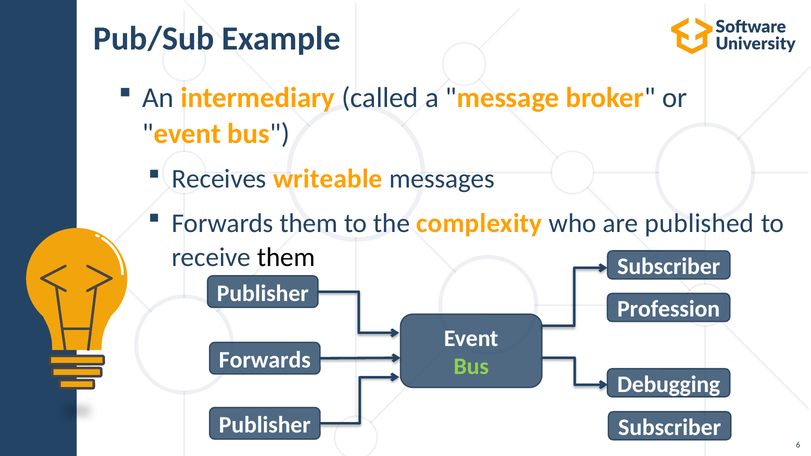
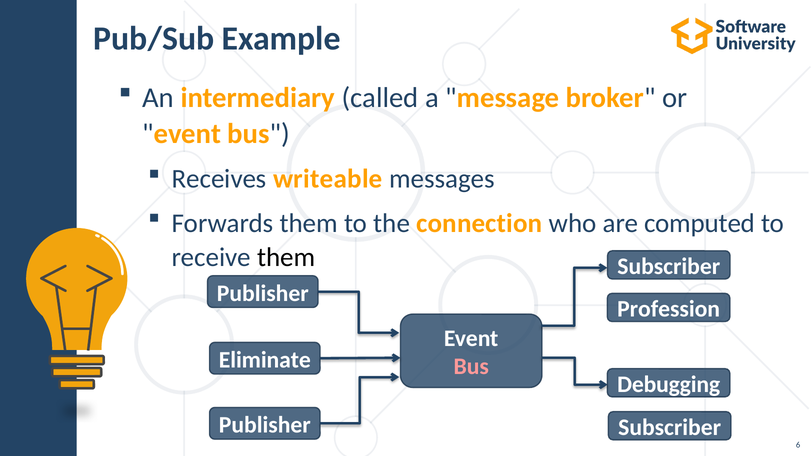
complexity: complexity -> connection
published: published -> computed
Forwards at (265, 360): Forwards -> Eliminate
Bus at (471, 367) colour: light green -> pink
